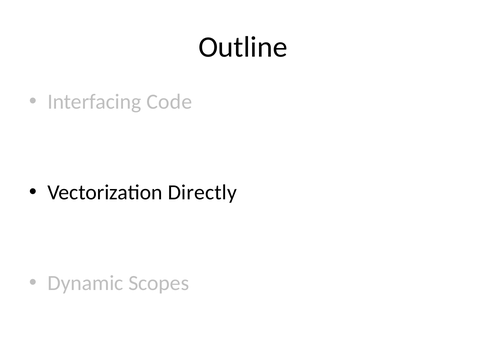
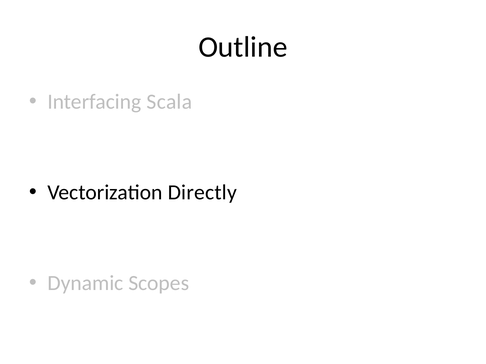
Code: Code -> Scala
